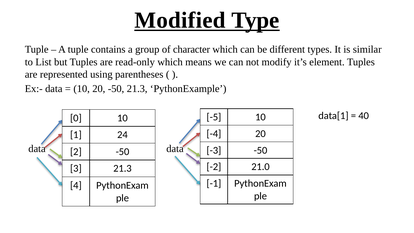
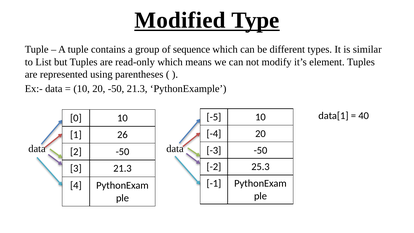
character: character -> sequence
24: 24 -> 26
21.0: 21.0 -> 25.3
